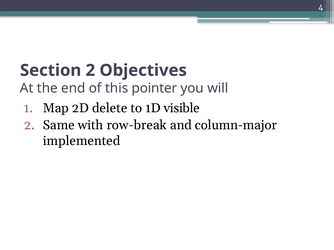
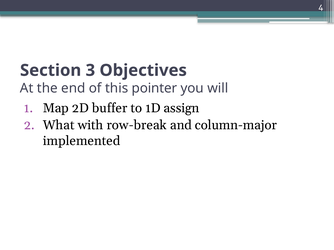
Section 2: 2 -> 3
delete: delete -> buffer
visible: visible -> assign
Same: Same -> What
